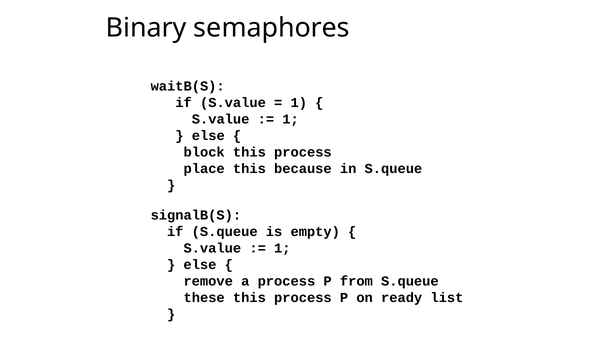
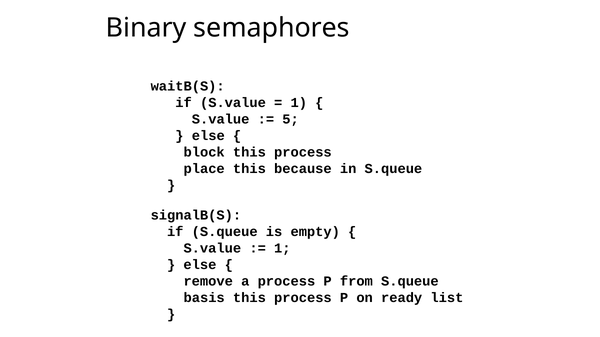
1 at (291, 119): 1 -> 5
these: these -> basis
